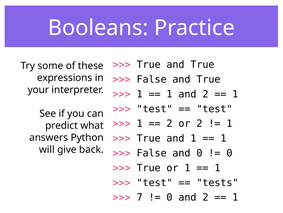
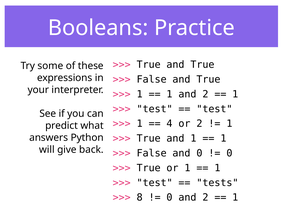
2 at (170, 123): 2 -> 4
7: 7 -> 8
